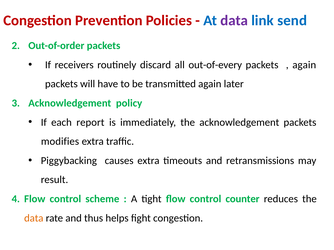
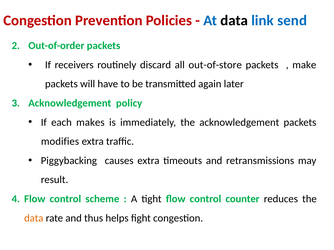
data at (234, 20) colour: purple -> black
out-of-every: out-of-every -> out-of-store
again at (304, 65): again -> make
report: report -> makes
